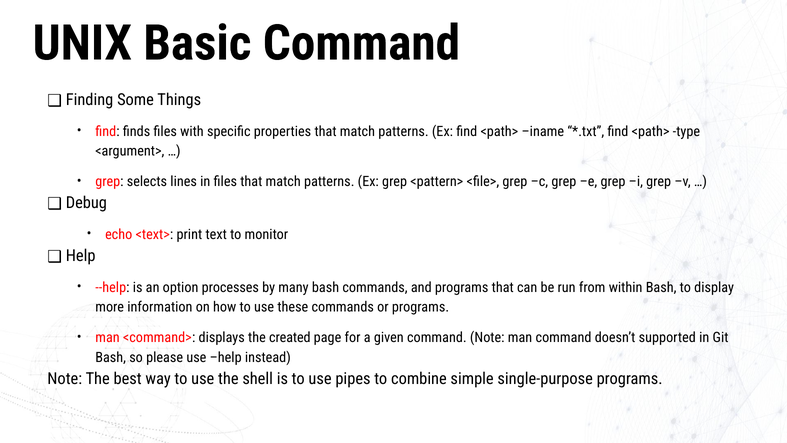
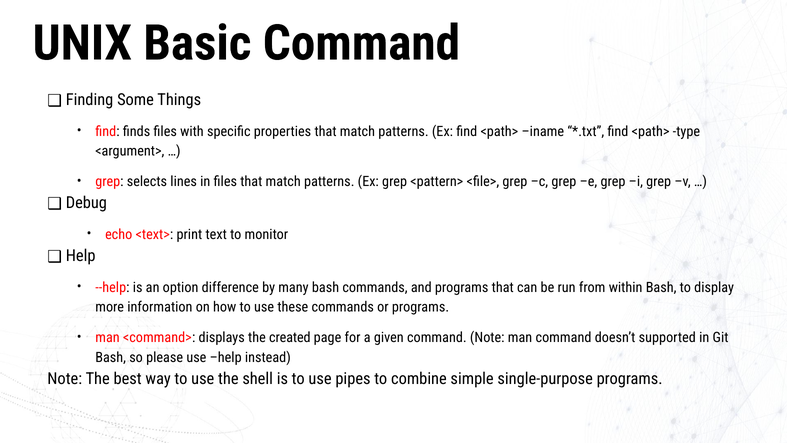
processes: processes -> difference
